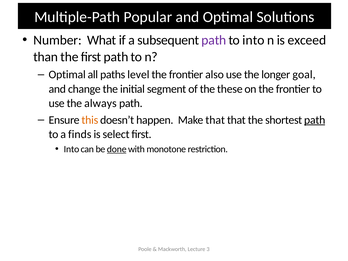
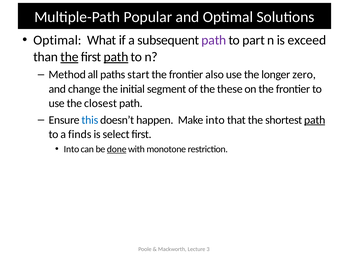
Number at (58, 40): Number -> Optimal
to into: into -> part
the at (69, 57) underline: none -> present
path at (116, 57) underline: none -> present
Optimal at (67, 75): Optimal -> Method
level: level -> start
goal: goal -> zero
always: always -> closest
this colour: orange -> blue
Make that: that -> into
